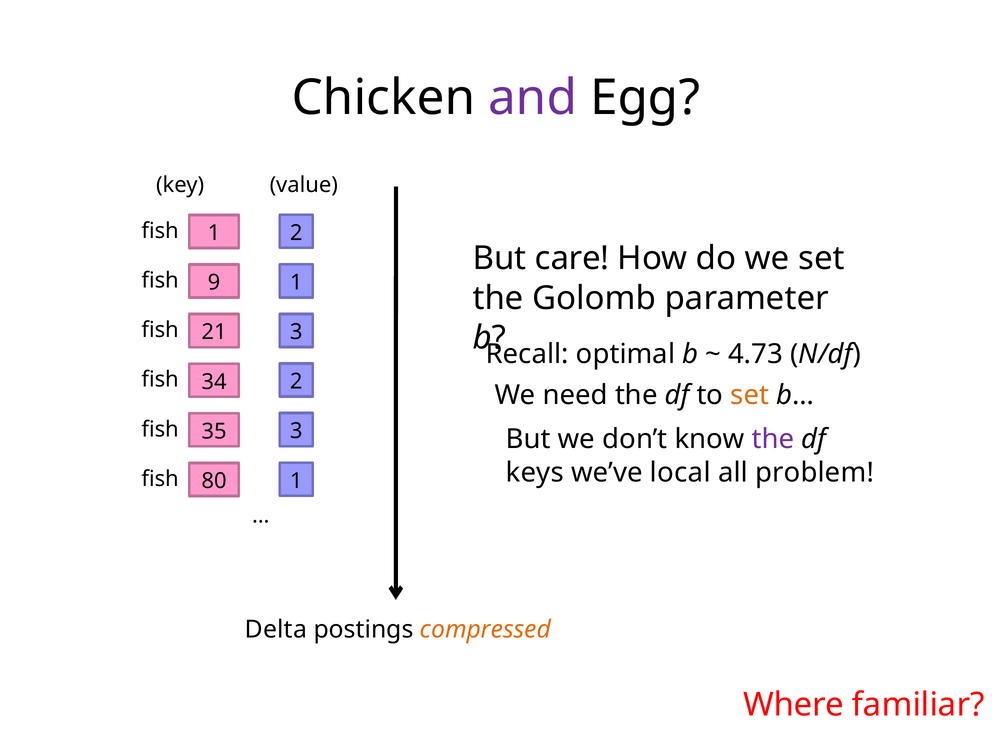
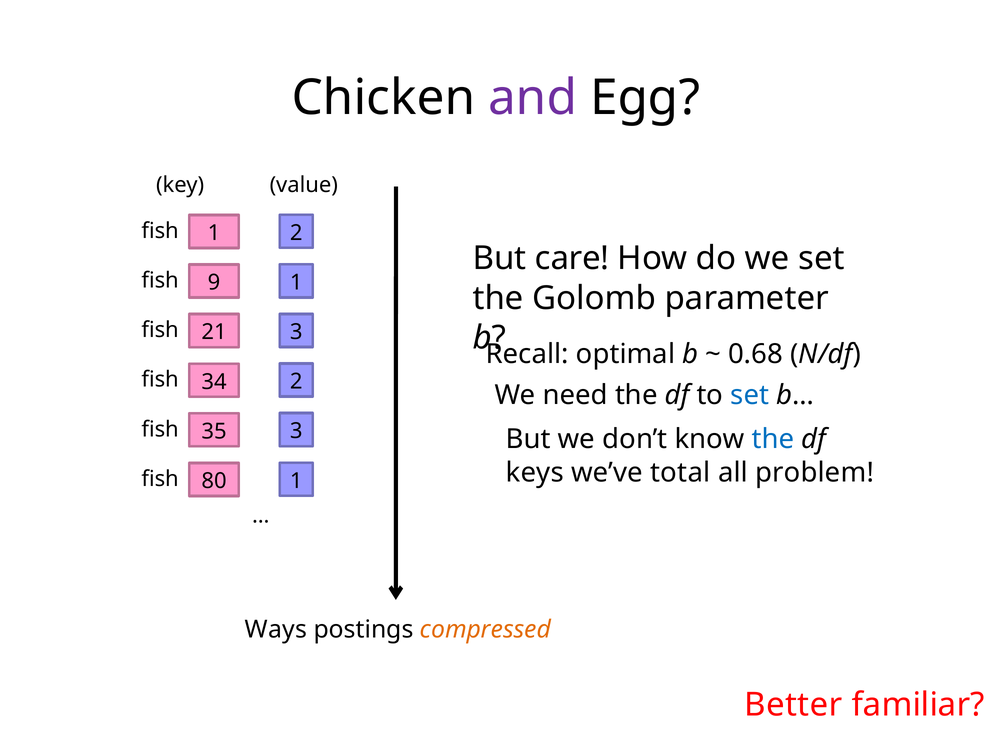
4.73: 4.73 -> 0.68
set at (750, 395) colour: orange -> blue
the at (773, 439) colour: purple -> blue
local: local -> total
Delta: Delta -> Ways
Where: Where -> Better
